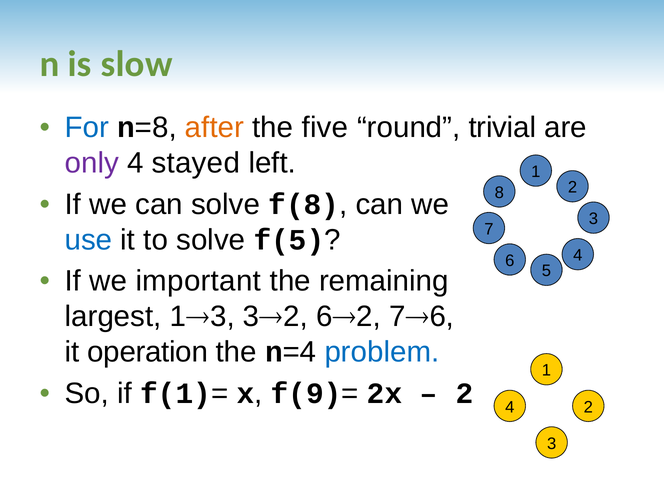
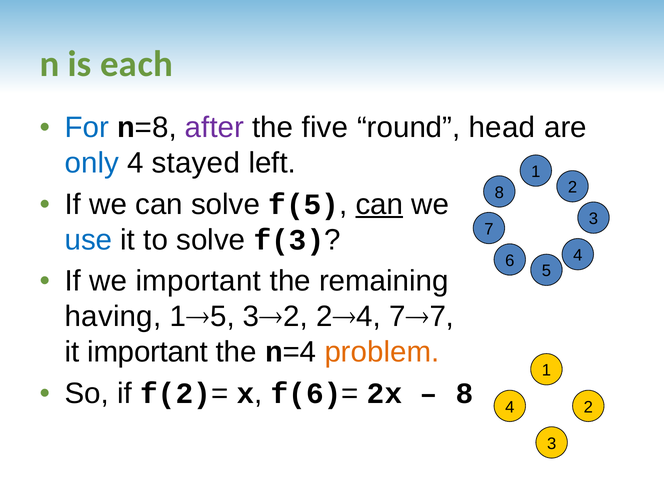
slow: slow -> each
after colour: orange -> purple
trivial: trivial -> head
only colour: purple -> blue
f(8: f(8 -> f(5
can at (379, 204) underline: none -> present
f(5: f(5 -> f(3
largest: largest -> having
3 at (222, 317): 3 -> 5
2 6: 6 -> 2
2 at (369, 317): 2 -> 4
6 at (442, 317): 6 -> 7
it operation: operation -> important
problem colour: blue -> orange
f(1: f(1 -> f(2
f(9: f(9 -> f(6
2 at (464, 393): 2 -> 8
